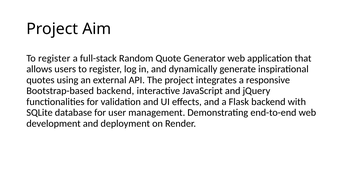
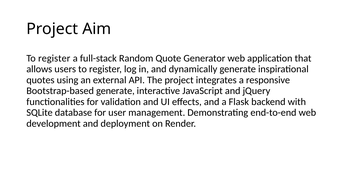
Bootstrap-based backend: backend -> generate
